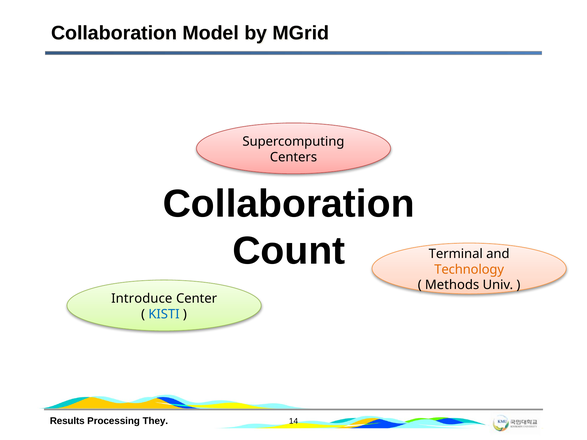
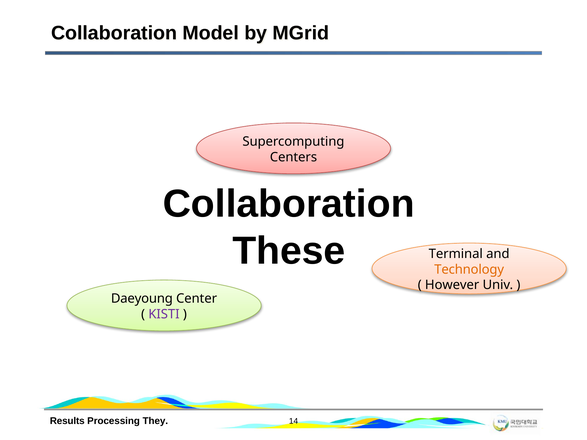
Count: Count -> These
Methods: Methods -> However
Introduce: Introduce -> Daeyoung
KISTI colour: blue -> purple
